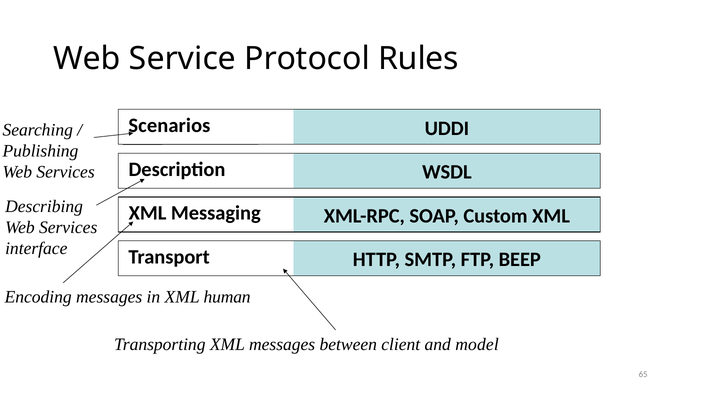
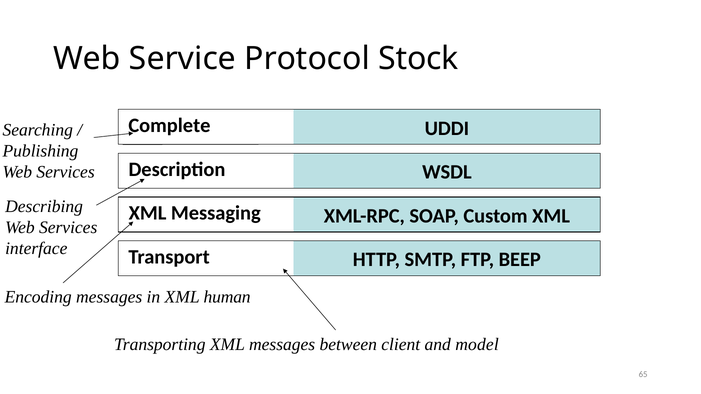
Rules: Rules -> Stock
Scenarios: Scenarios -> Complete
